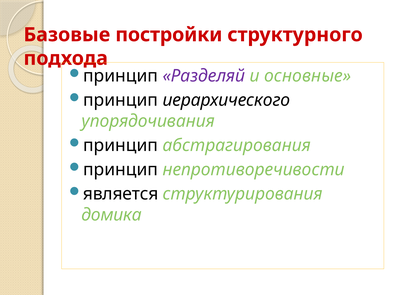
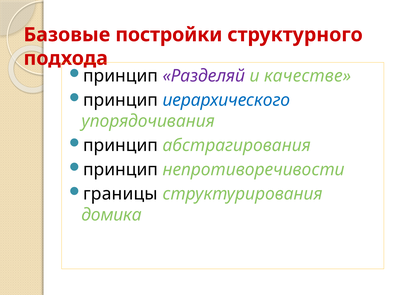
основные: основные -> качестве
иерархического colour: black -> blue
является: является -> границы
